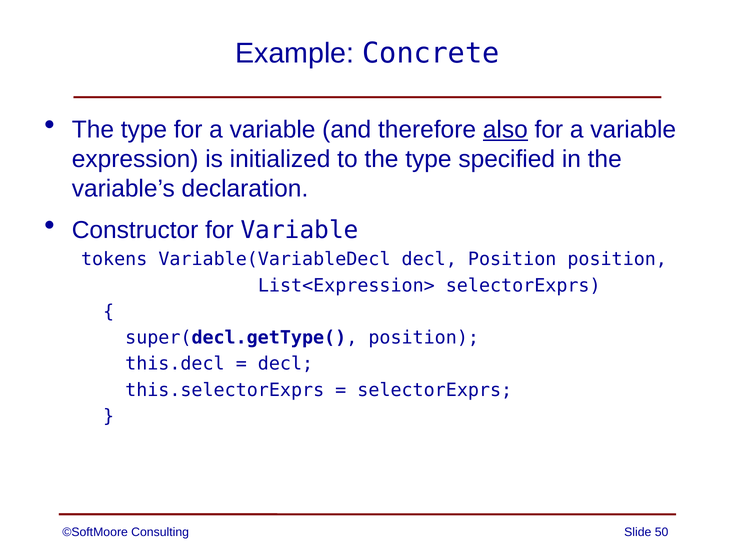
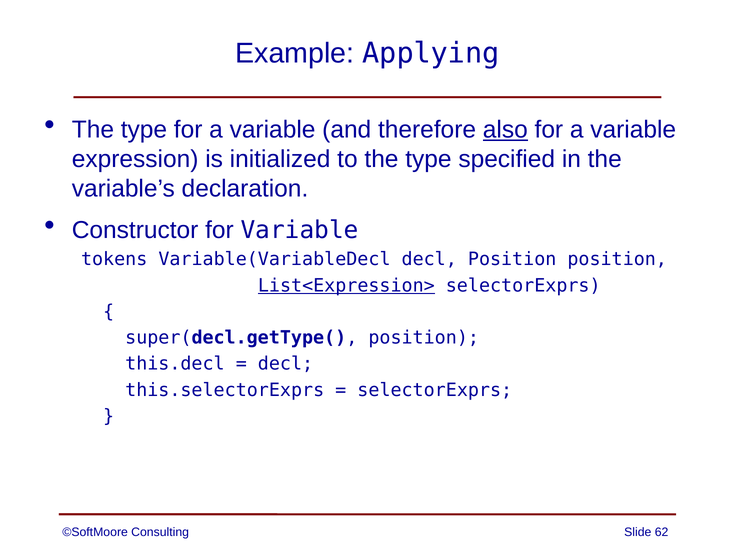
Concrete: Concrete -> Applying
List<Expression> underline: none -> present
50: 50 -> 62
